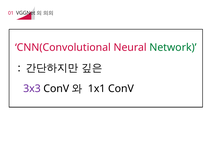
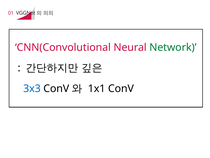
3x3 colour: purple -> blue
